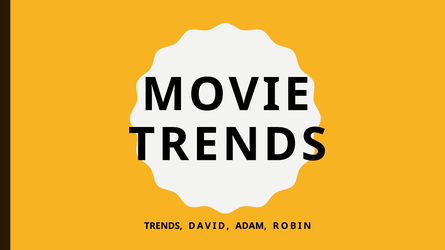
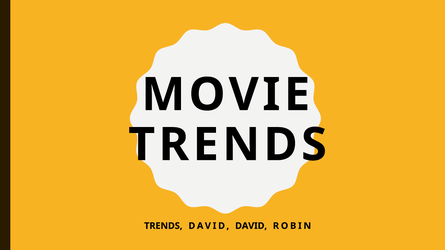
DAVID ADAM: ADAM -> DAVID
